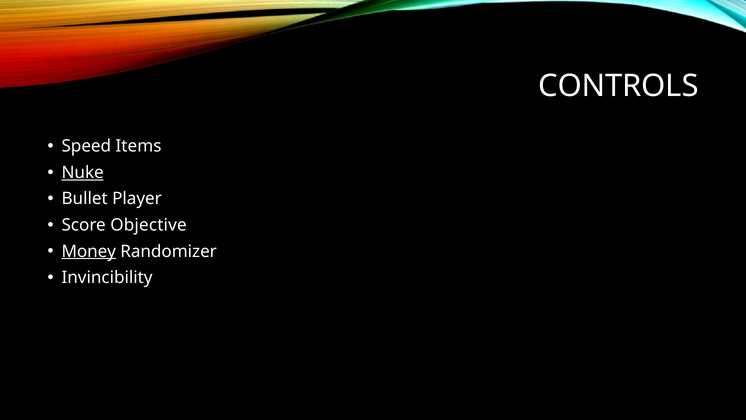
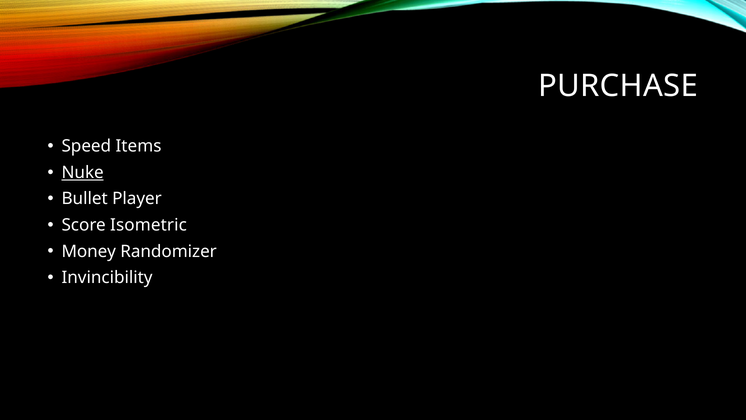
CONTROLS: CONTROLS -> PURCHASE
Objective: Objective -> Isometric
Money underline: present -> none
